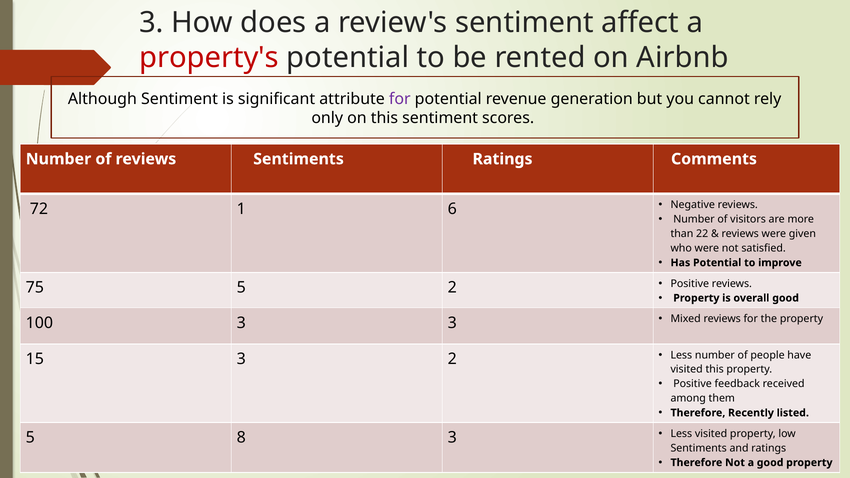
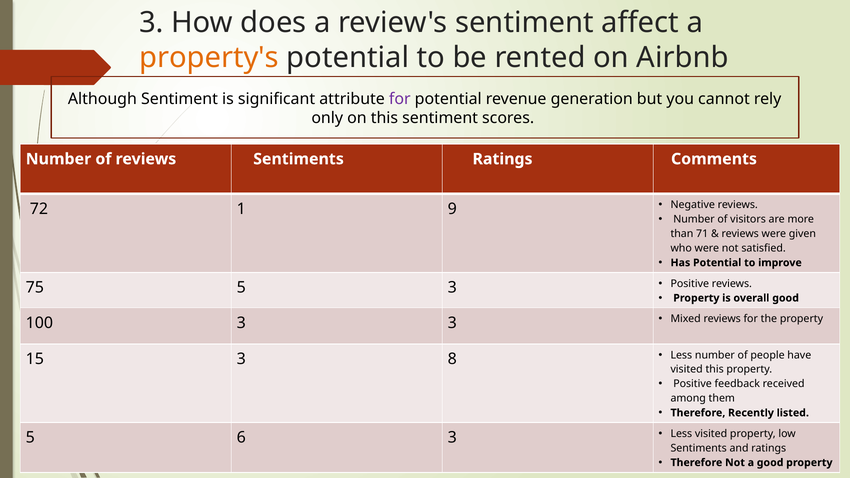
property's colour: red -> orange
6: 6 -> 9
22: 22 -> 71
5 2: 2 -> 3
3 2: 2 -> 8
8: 8 -> 6
